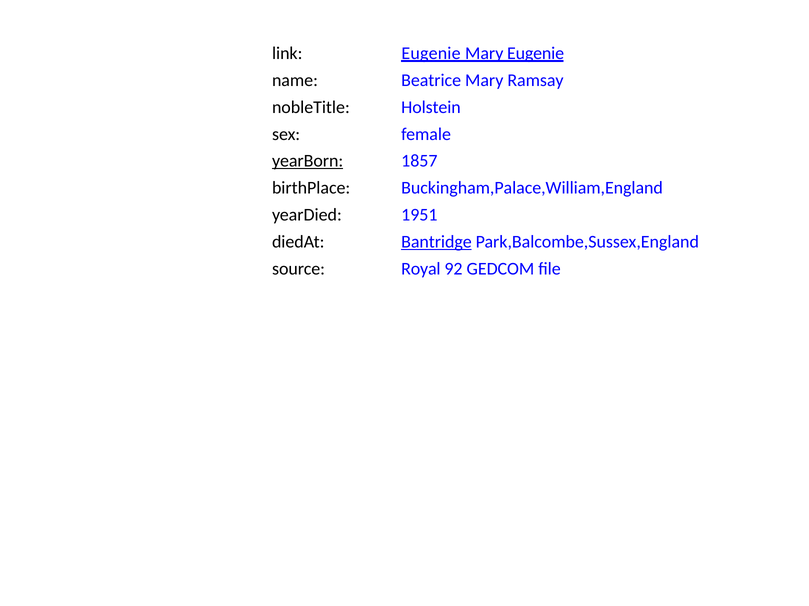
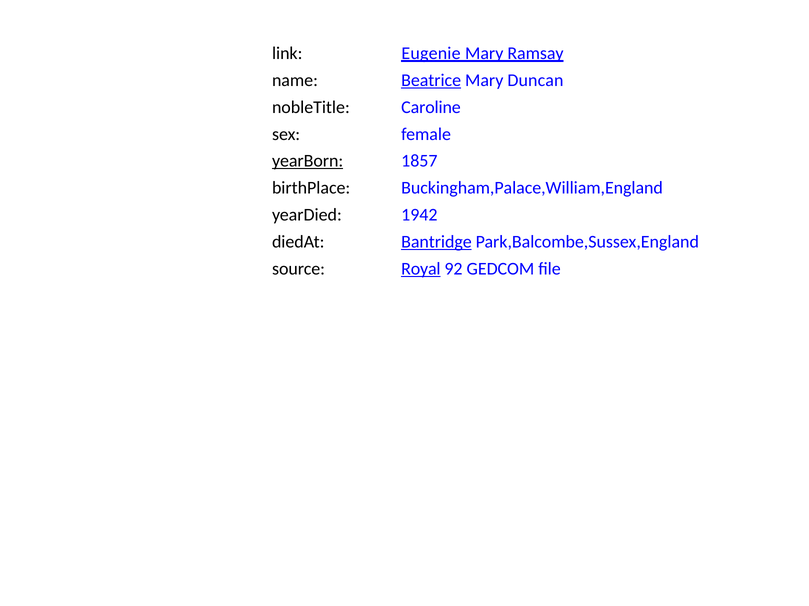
Mary Eugenie: Eugenie -> Ramsay
Beatrice underline: none -> present
Ramsay: Ramsay -> Duncan
Holstein: Holstein -> Caroline
1951: 1951 -> 1942
Royal underline: none -> present
